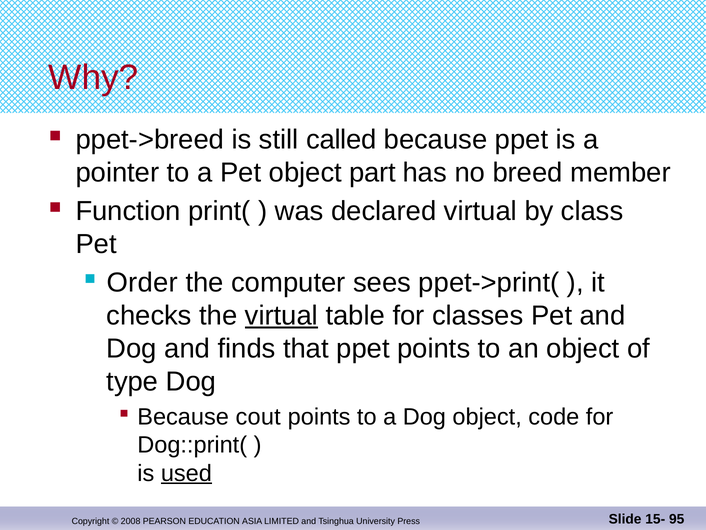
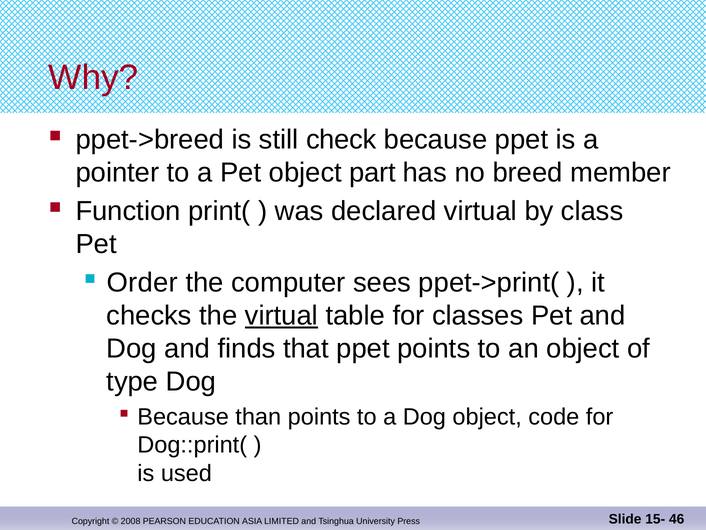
called: called -> check
cout: cout -> than
used underline: present -> none
95: 95 -> 46
